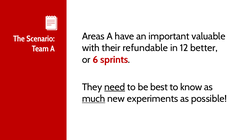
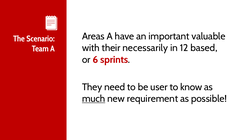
refundable: refundable -> necessarily
better: better -> based
need underline: present -> none
best: best -> user
experiments: experiments -> requirement
